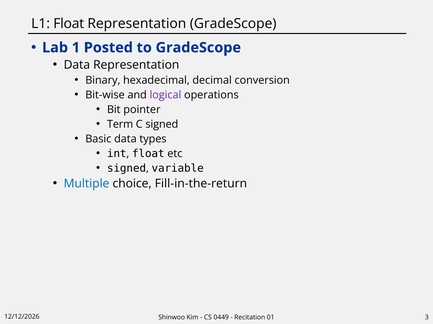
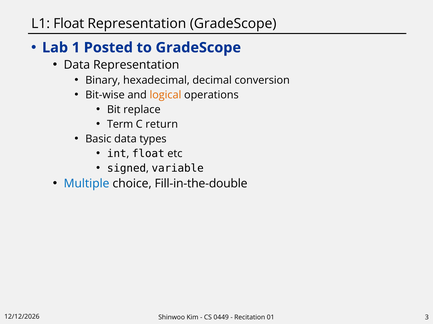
logical colour: purple -> orange
pointer: pointer -> replace
C signed: signed -> return
Fill-in-the-return: Fill-in-the-return -> Fill-in-the-double
